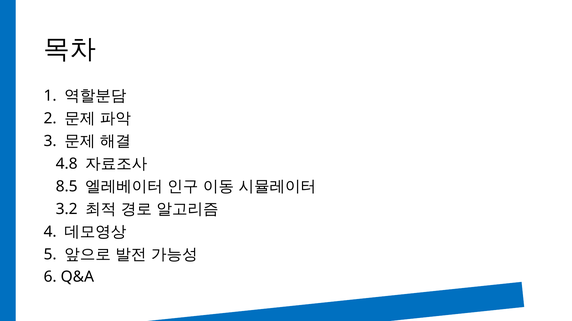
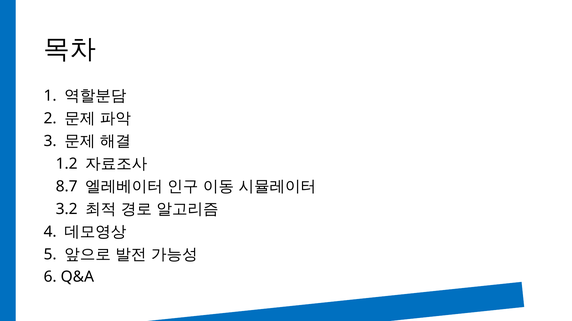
4.8: 4.8 -> 1.2
8.5: 8.5 -> 8.7
